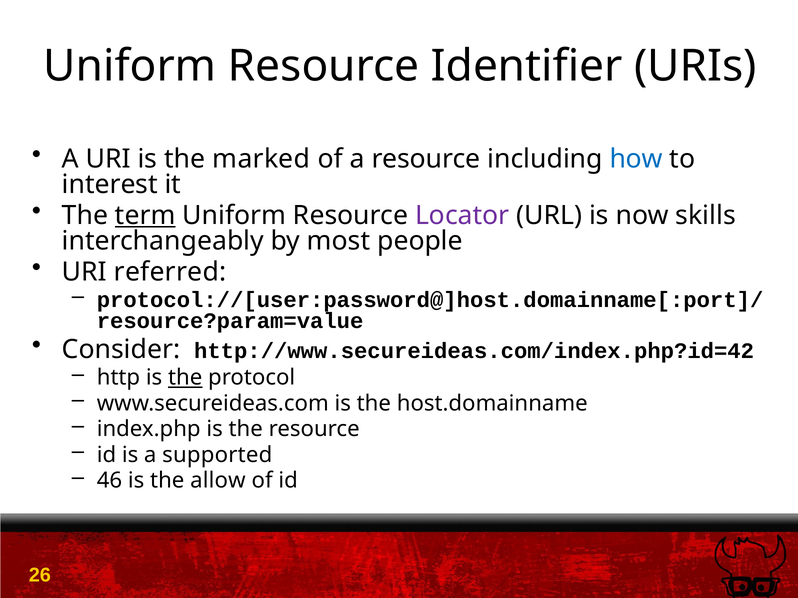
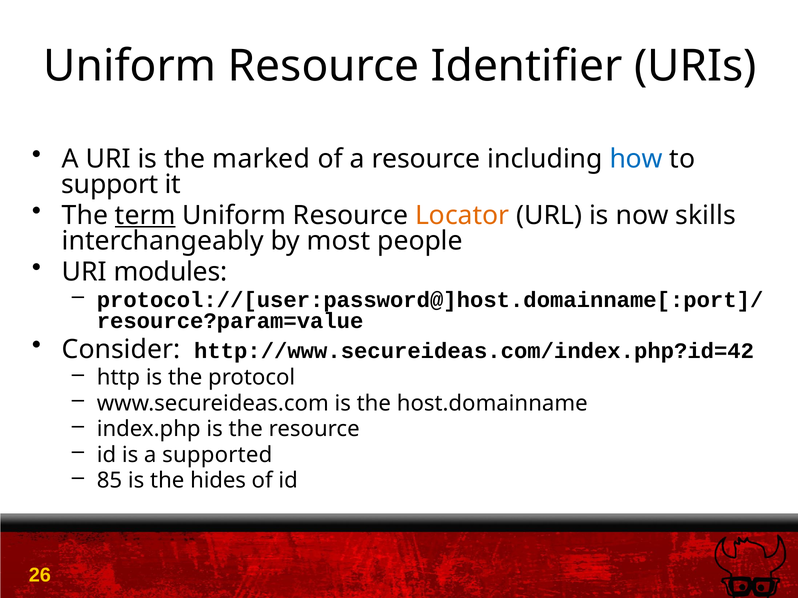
interest: interest -> support
Locator colour: purple -> orange
referred: referred -> modules
the at (185, 378) underline: present -> none
46: 46 -> 85
allow: allow -> hides
